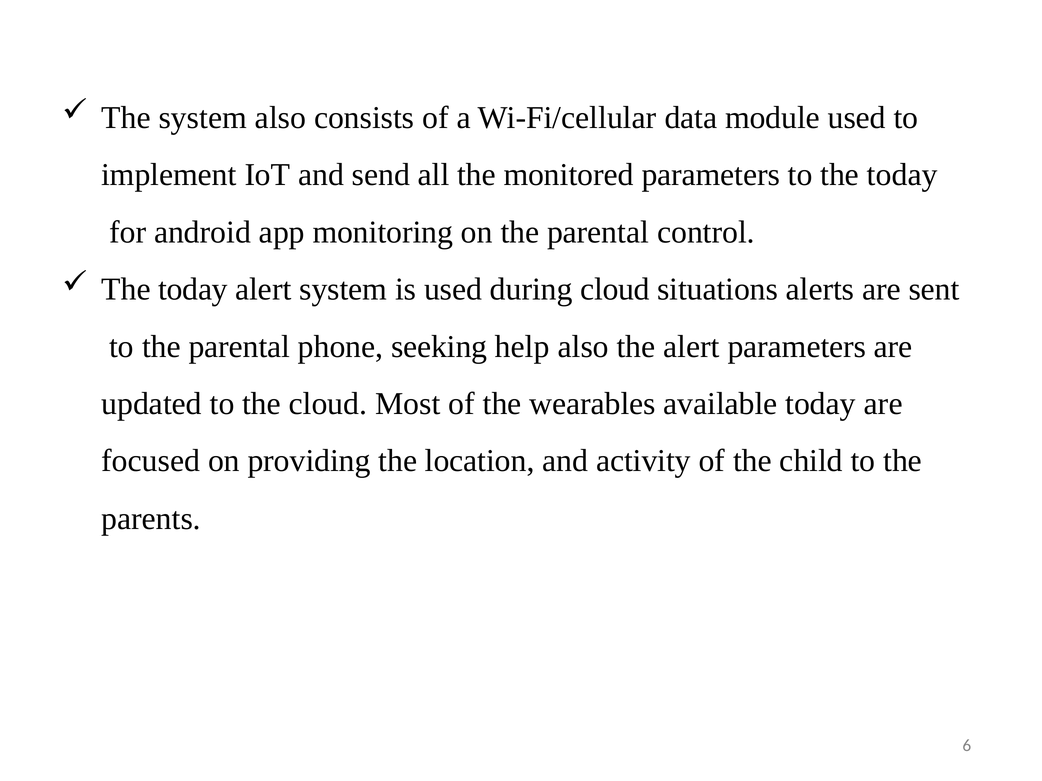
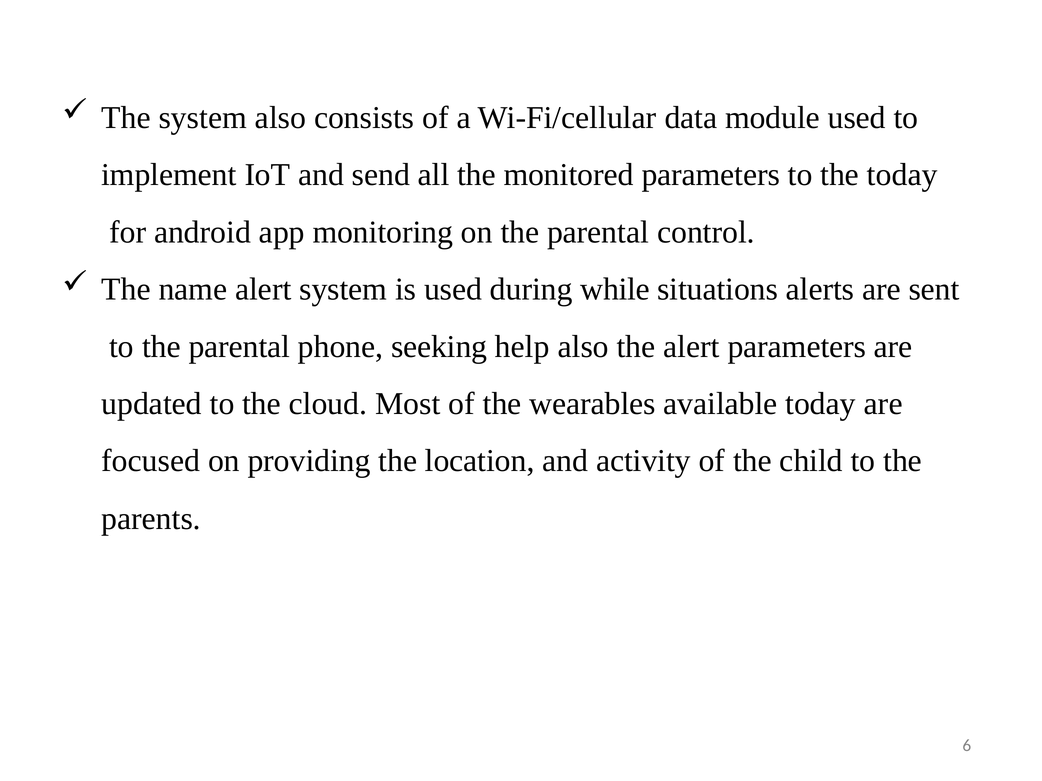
today at (193, 289): today -> name
during cloud: cloud -> while
